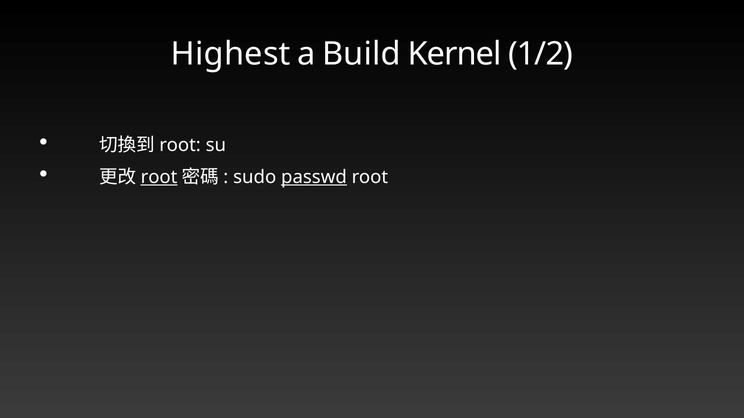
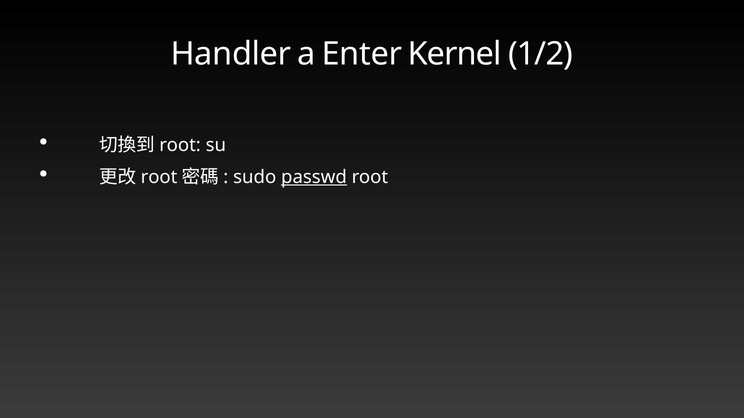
Highest: Highest -> Handler
Build: Build -> Enter
root at (159, 177) underline: present -> none
